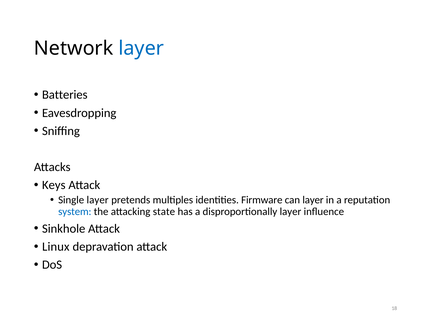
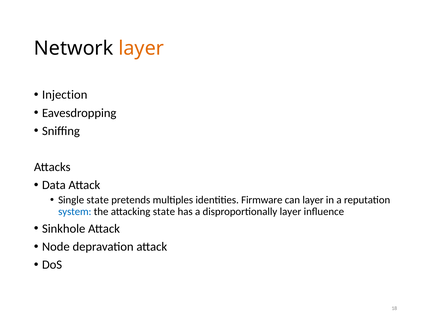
layer at (141, 48) colour: blue -> orange
Batteries: Batteries -> Injection
Keys: Keys -> Data
Single layer: layer -> state
Linux: Linux -> Node
